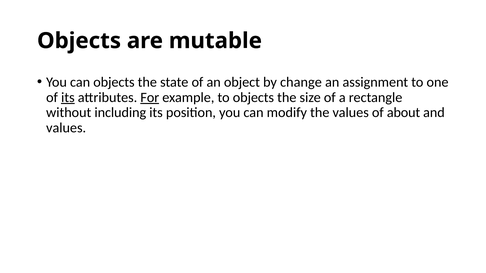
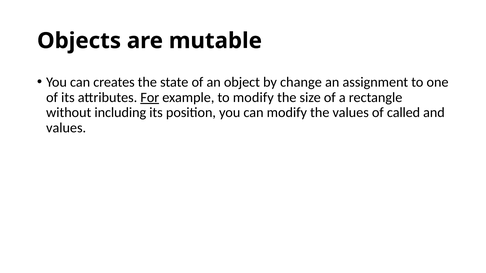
can objects: objects -> creates
its at (68, 97) underline: present -> none
to objects: objects -> modify
about: about -> called
